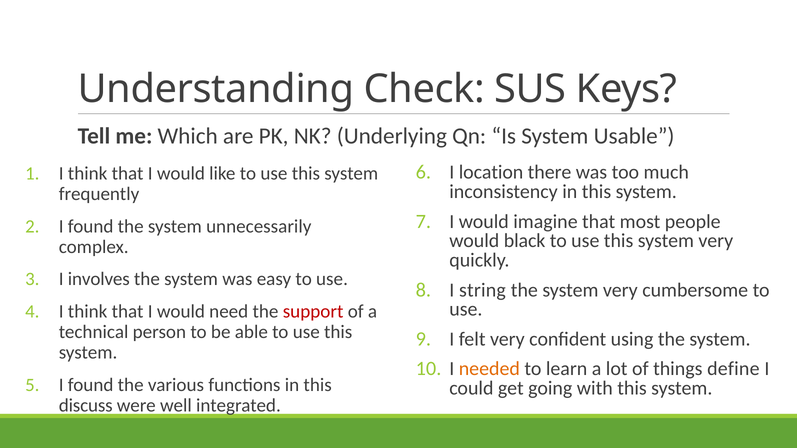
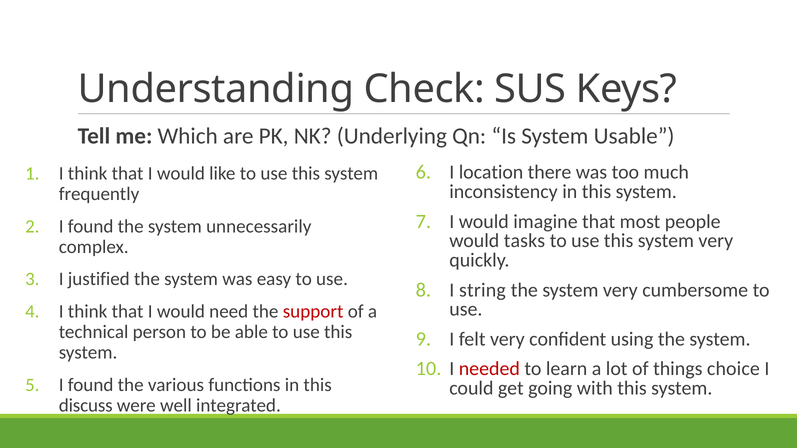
black: black -> tasks
involves: involves -> justified
needed colour: orange -> red
define: define -> choice
